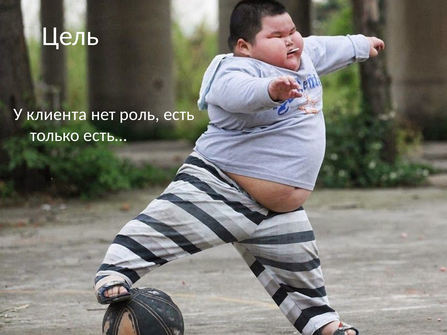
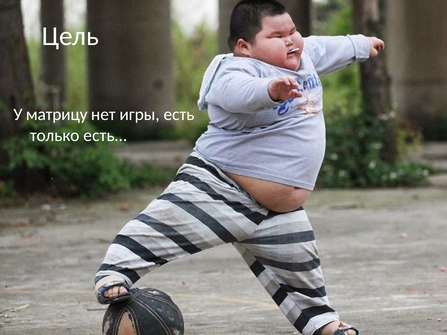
клиента: клиента -> матрицу
роль: роль -> игры
